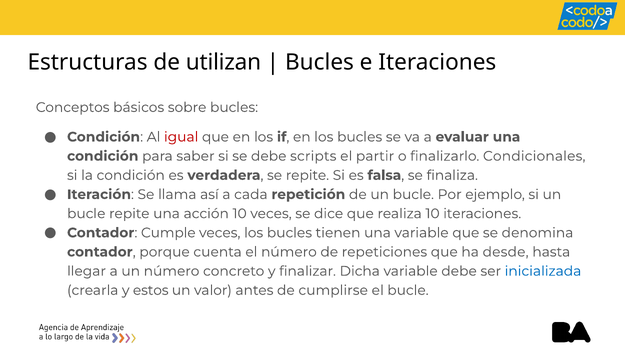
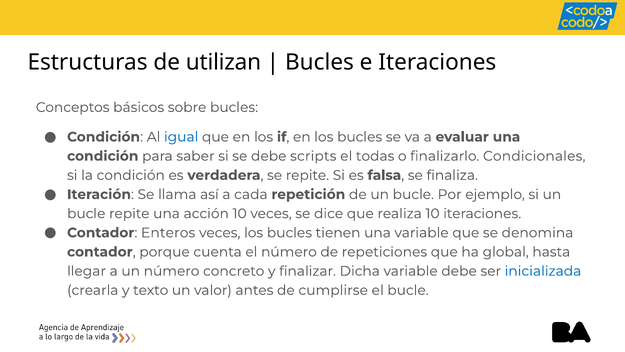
igual colour: red -> blue
partir: partir -> todas
Cumple: Cumple -> Enteros
desde: desde -> global
estos: estos -> texto
